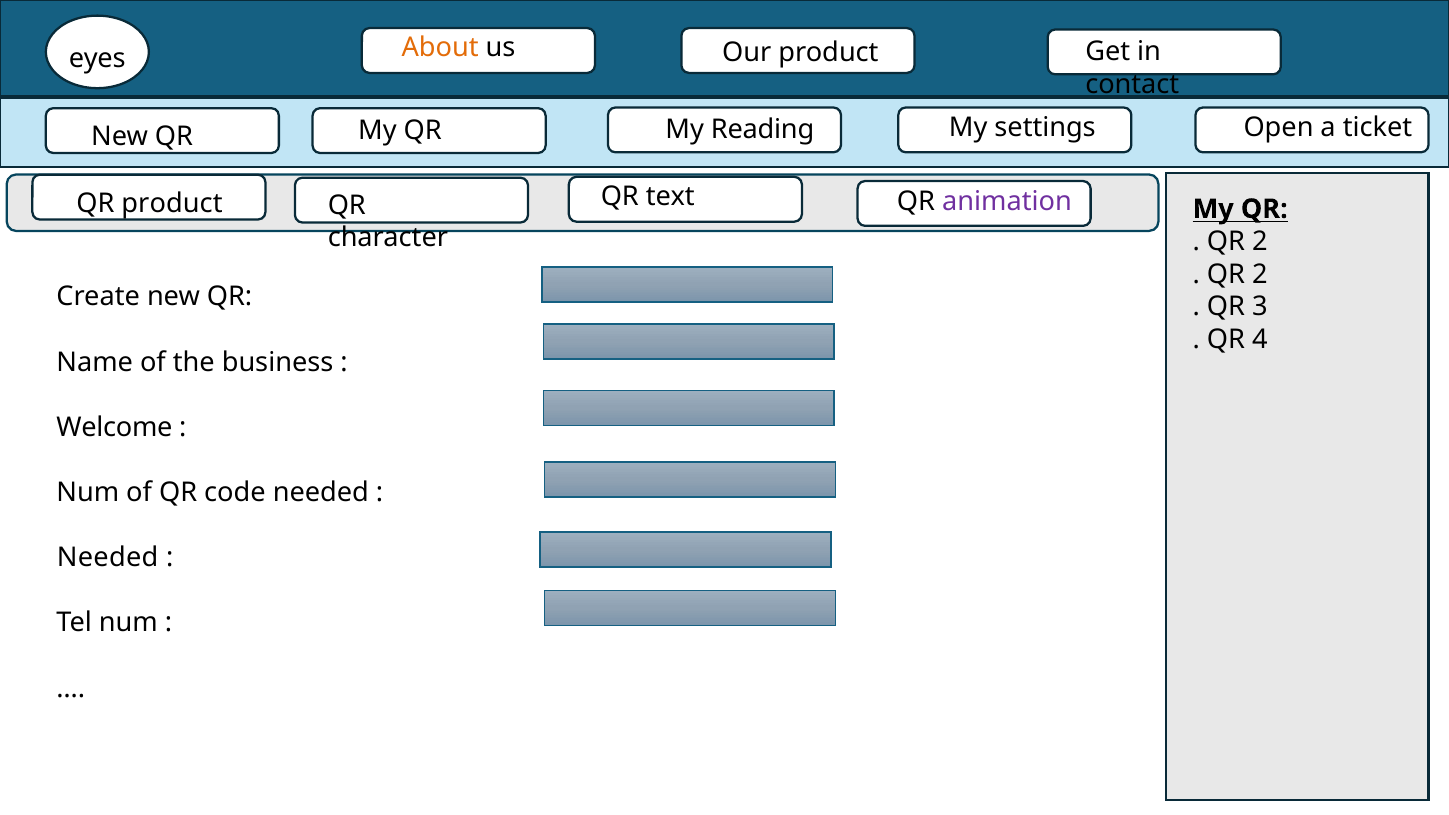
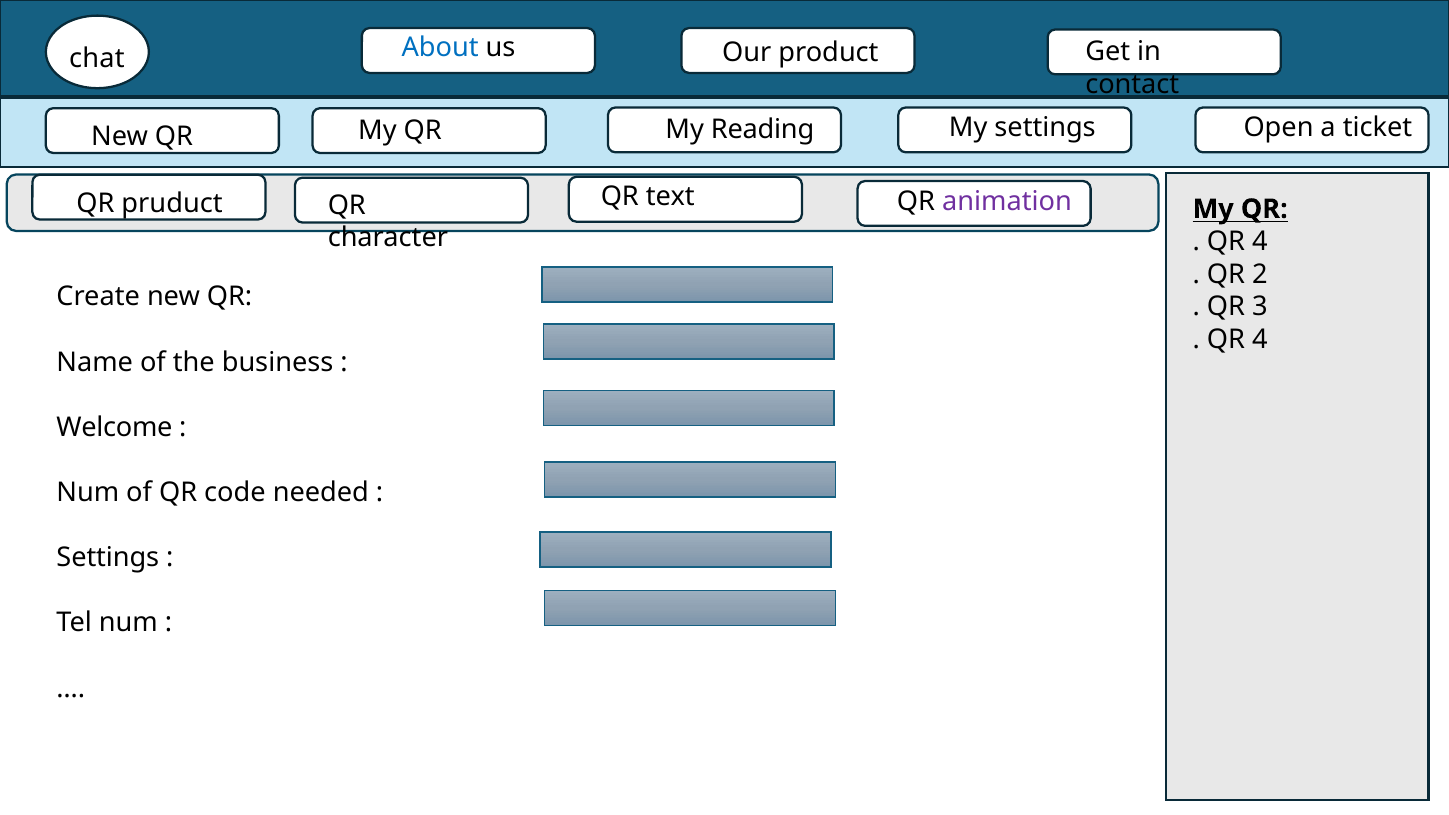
About colour: orange -> blue
eyes: eyes -> chat
QR product: product -> pruduct
2 at (1260, 242): 2 -> 4
Needed at (108, 558): Needed -> Settings
